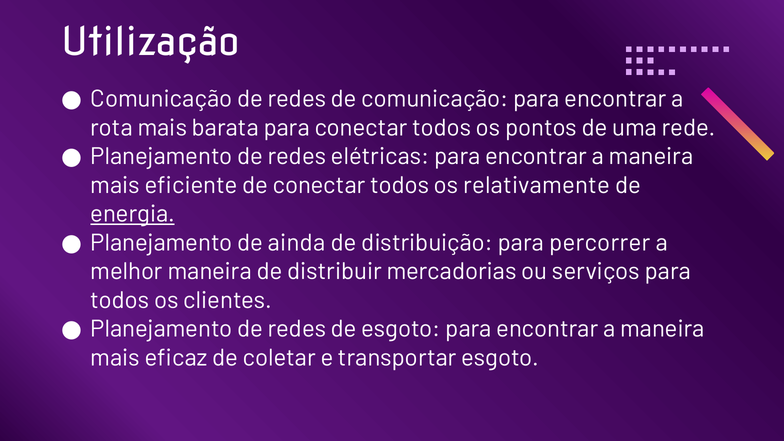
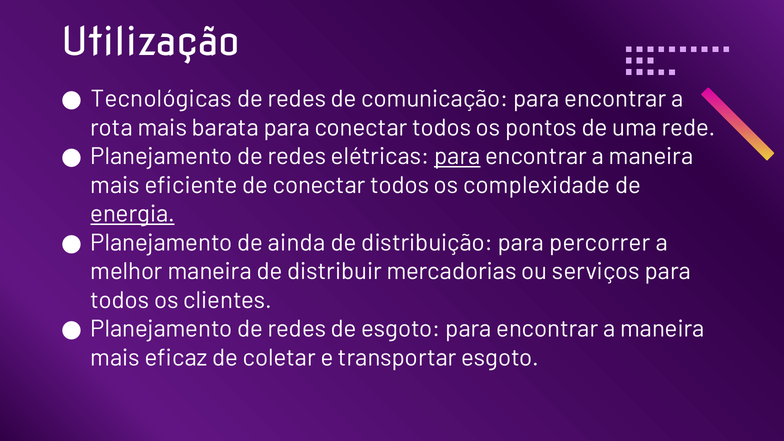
Comunicação at (161, 99): Comunicação -> Tecnológicas
para at (457, 156) underline: none -> present
relativamente: relativamente -> complexidade
